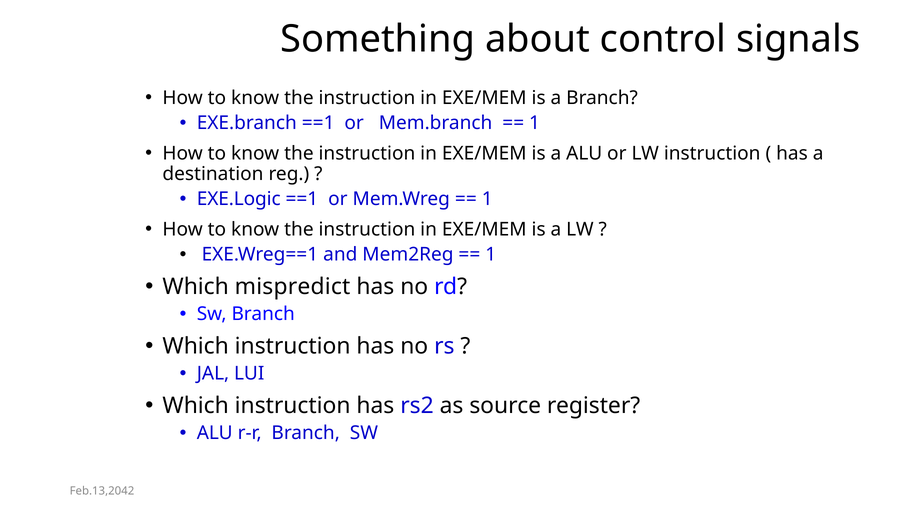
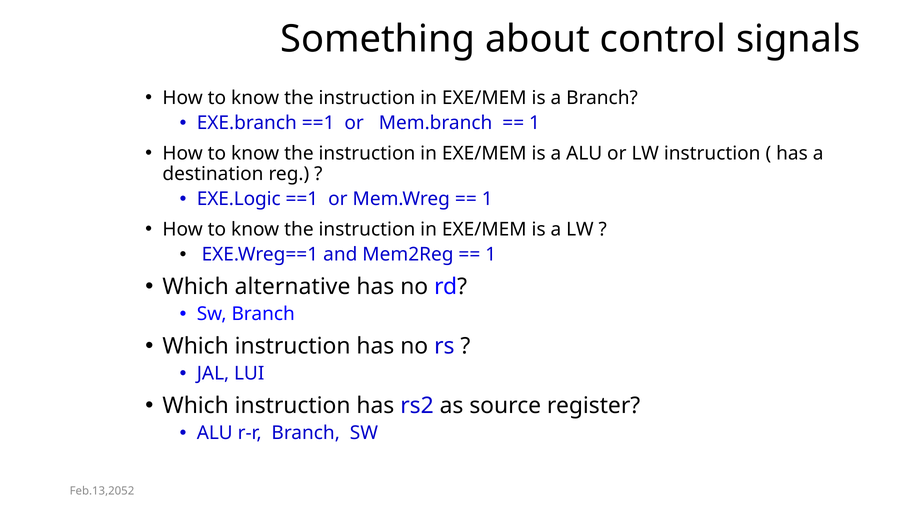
mispredict: mispredict -> alternative
Feb.13,2042: Feb.13,2042 -> Feb.13,2052
